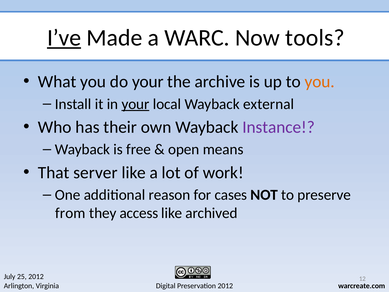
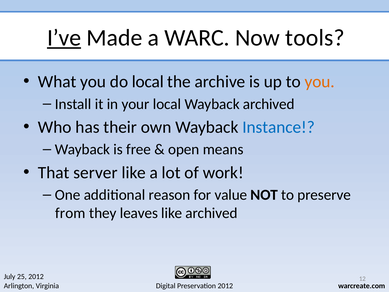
do your: your -> local
your at (135, 104) underline: present -> none
Wayback external: external -> archived
Instance colour: purple -> blue
cases: cases -> value
access: access -> leaves
